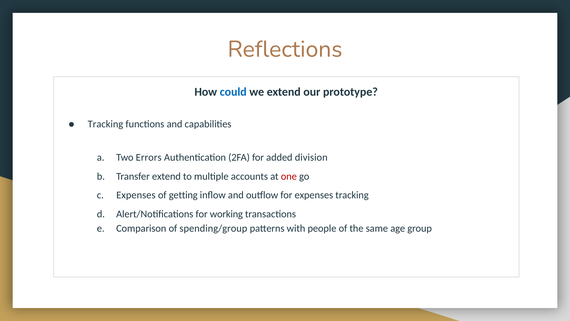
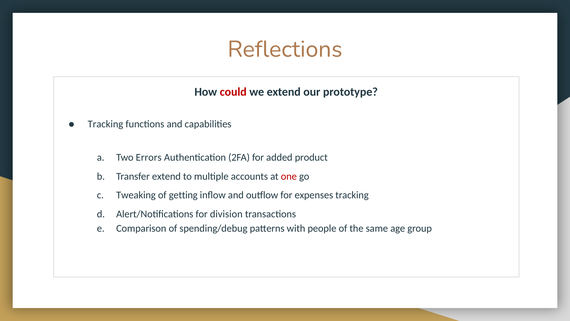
could colour: blue -> red
division: division -> product
Expenses at (136, 195): Expenses -> Tweaking
working: working -> division
spending/group: spending/group -> spending/debug
